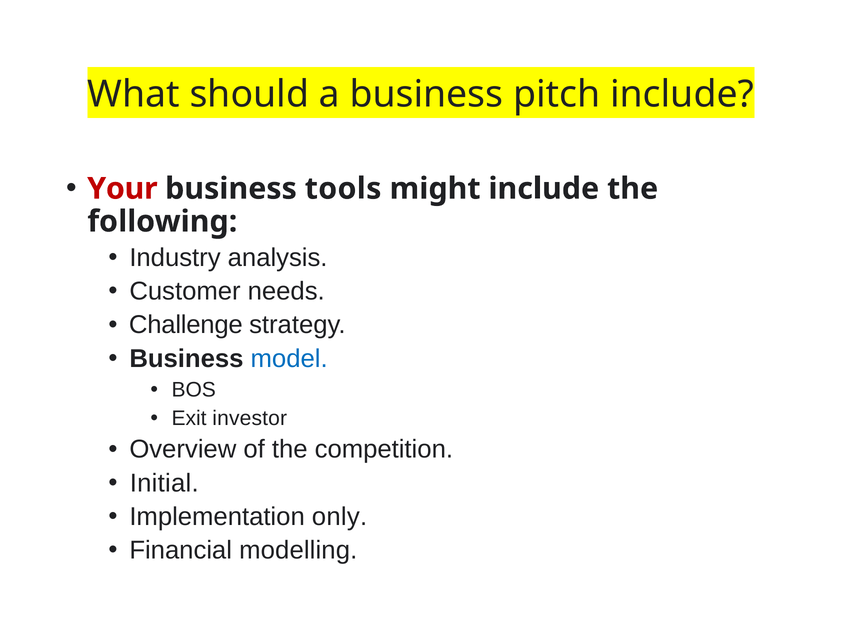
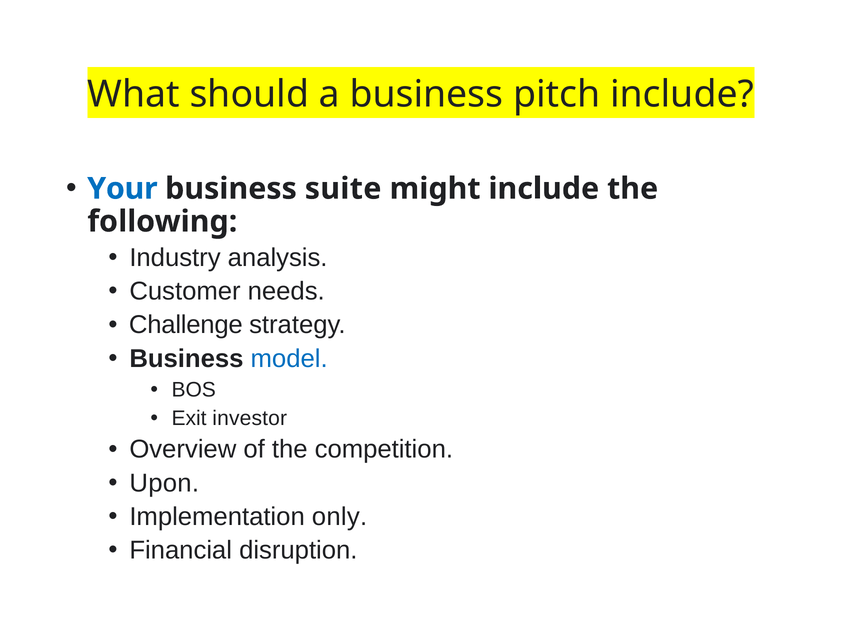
Your colour: red -> blue
tools: tools -> suite
Initial: Initial -> Upon
modelling: modelling -> disruption
